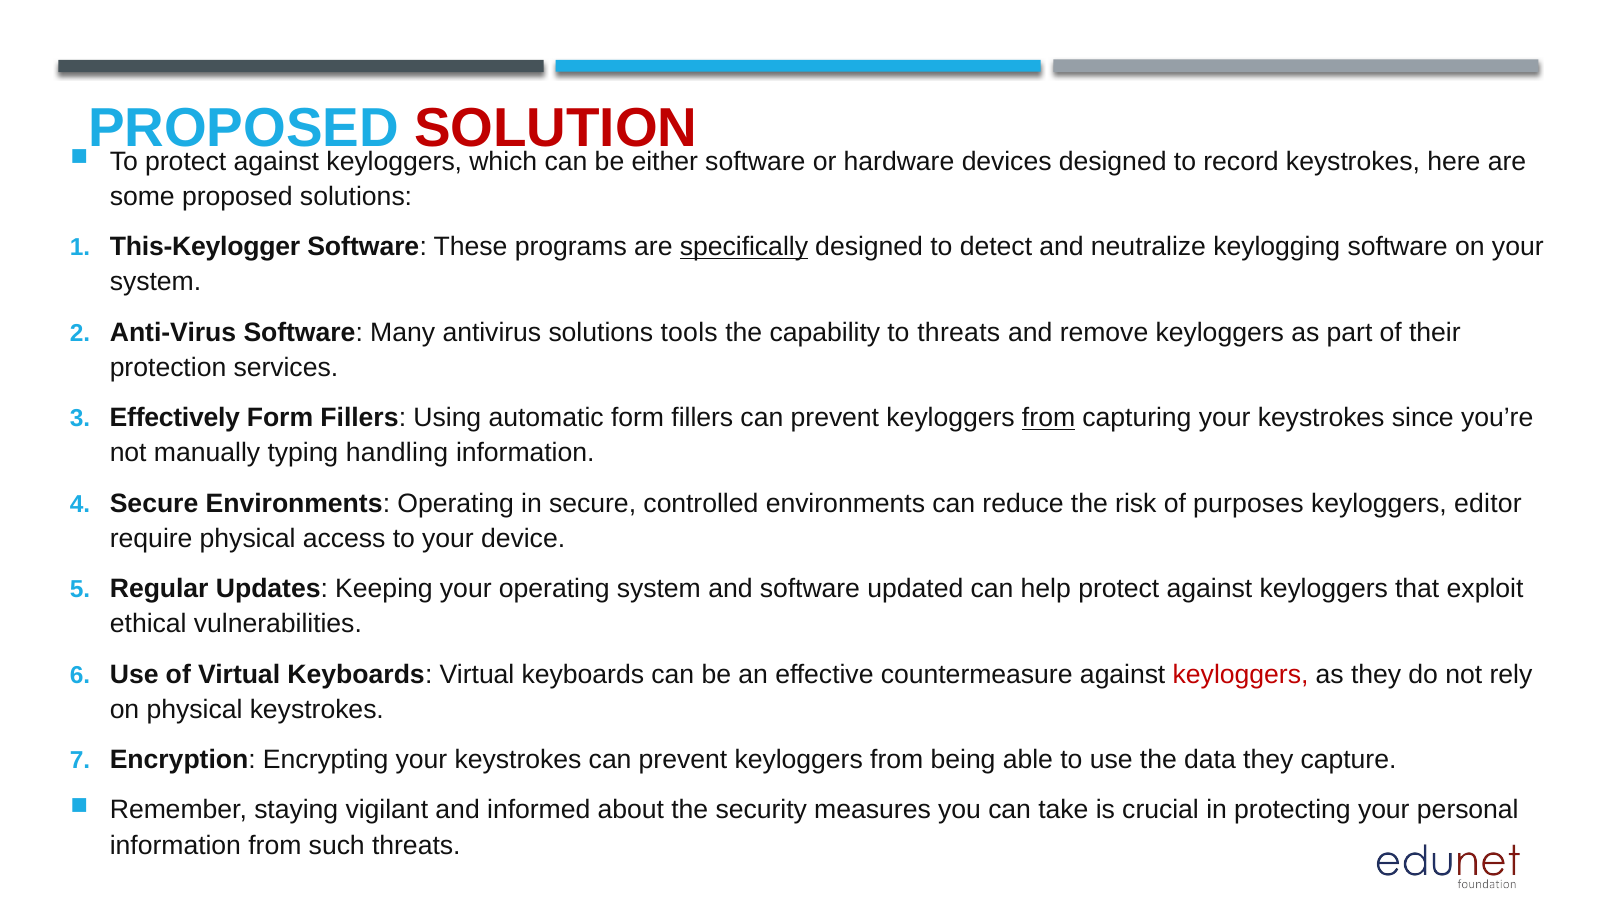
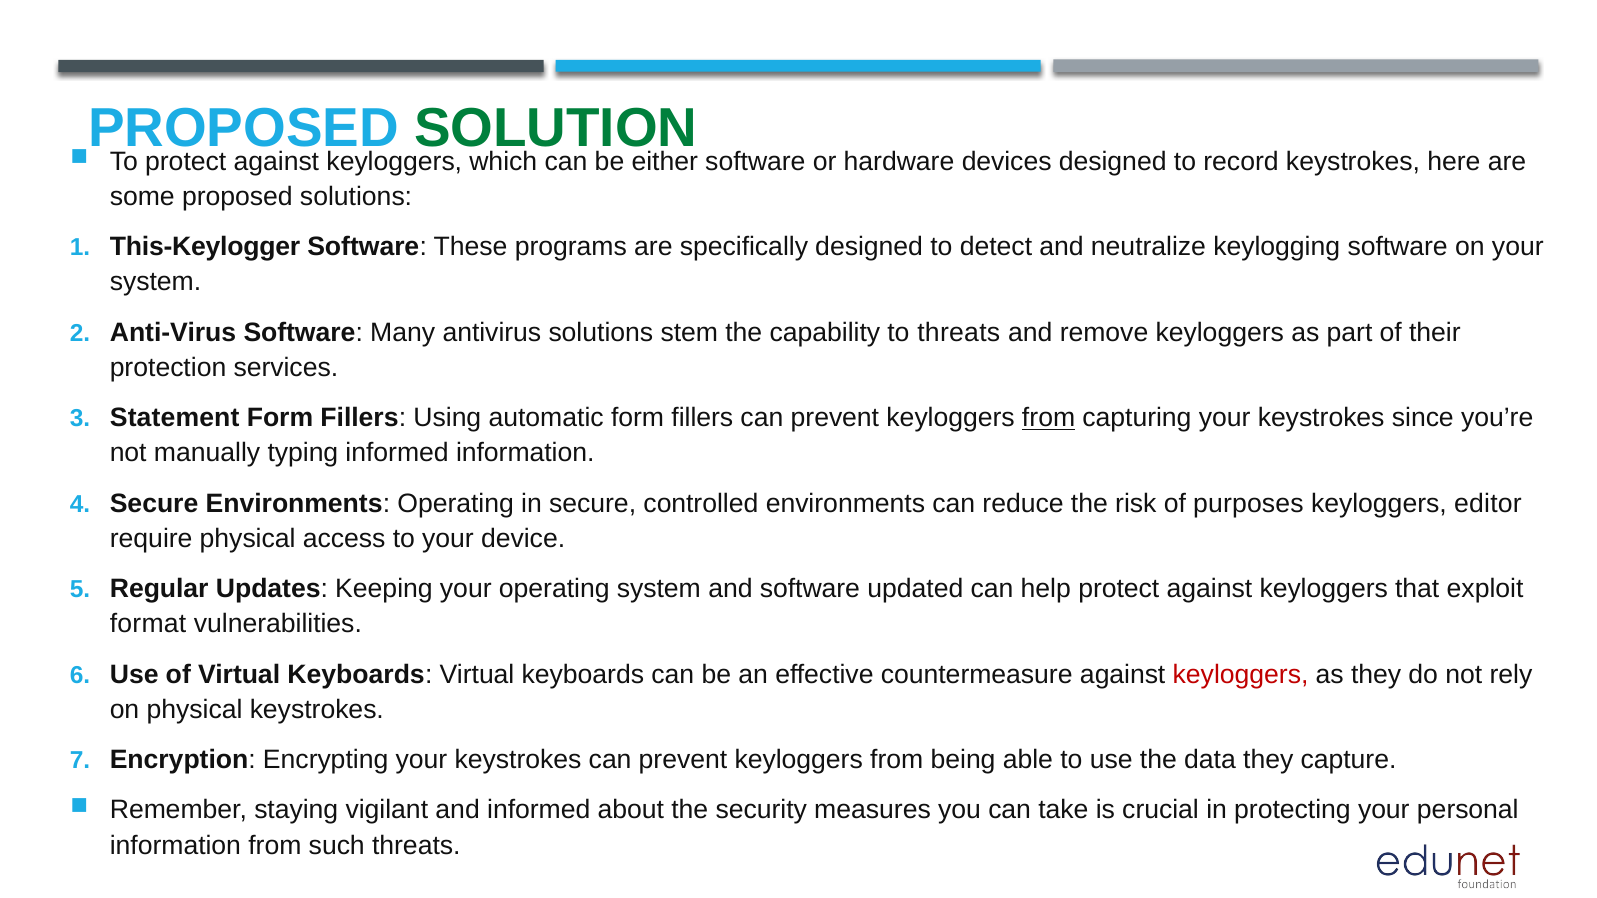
SOLUTION colour: red -> green
specifically underline: present -> none
tools: tools -> stem
Effectively: Effectively -> Statement
typing handling: handling -> informed
ethical: ethical -> format
